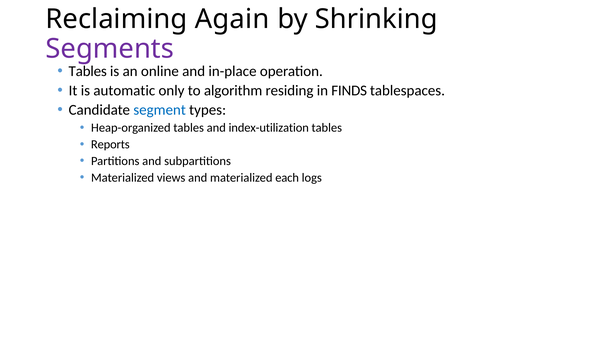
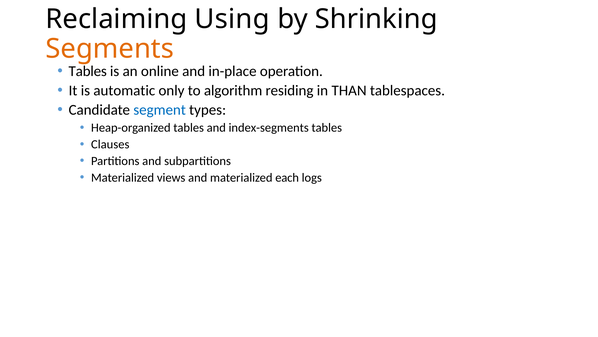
Again: Again -> Using
Segments colour: purple -> orange
FINDS: FINDS -> THAN
index-utilization: index-utilization -> index-segments
Reports: Reports -> Clauses
